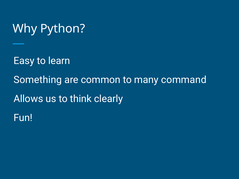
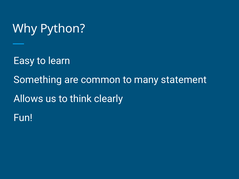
command: command -> statement
